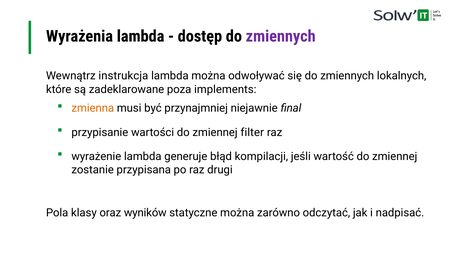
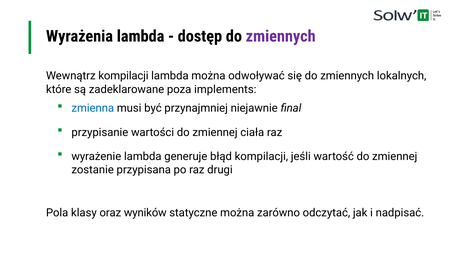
Wewnątrz instrukcja: instrukcja -> kompilacji
zmienna colour: orange -> blue
filter: filter -> ciała
